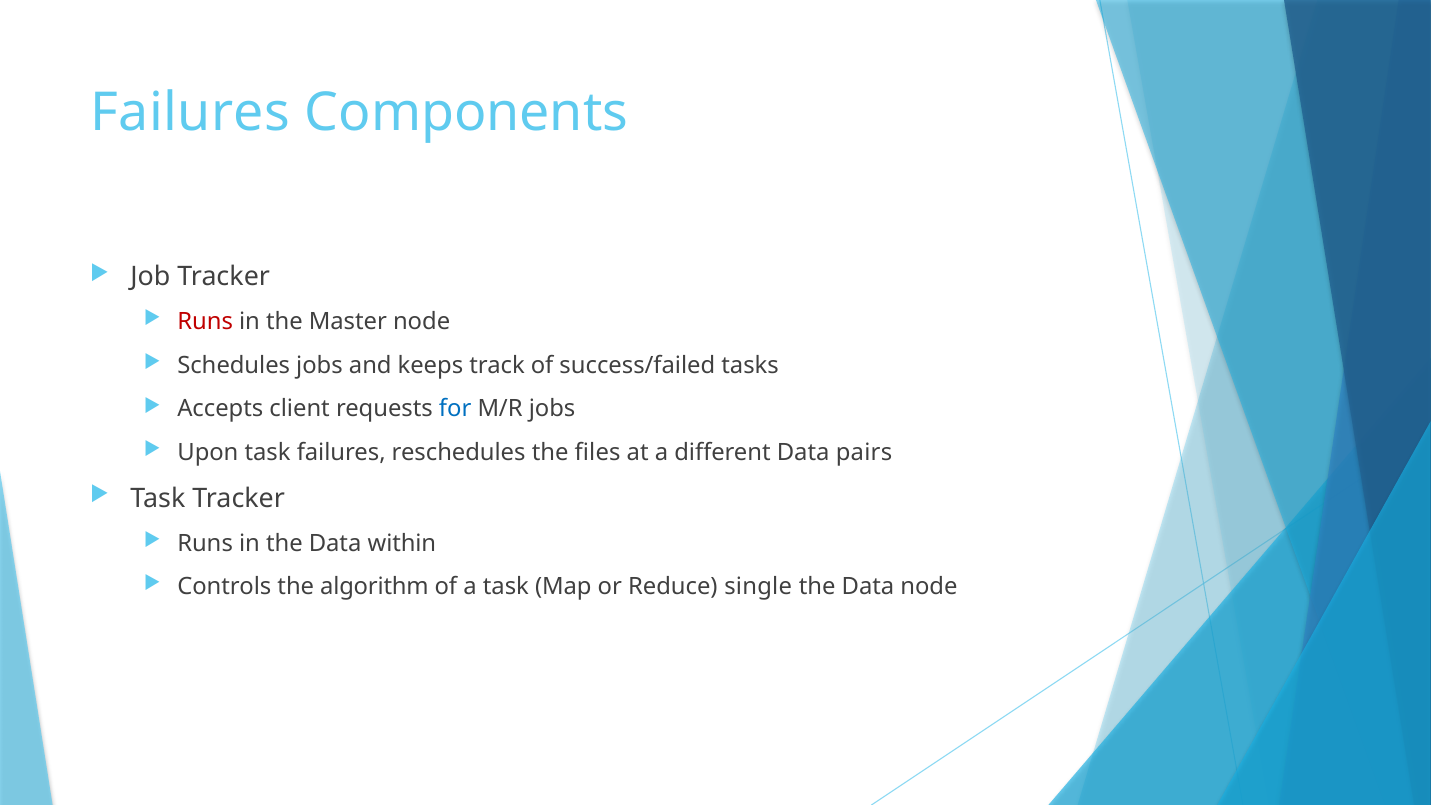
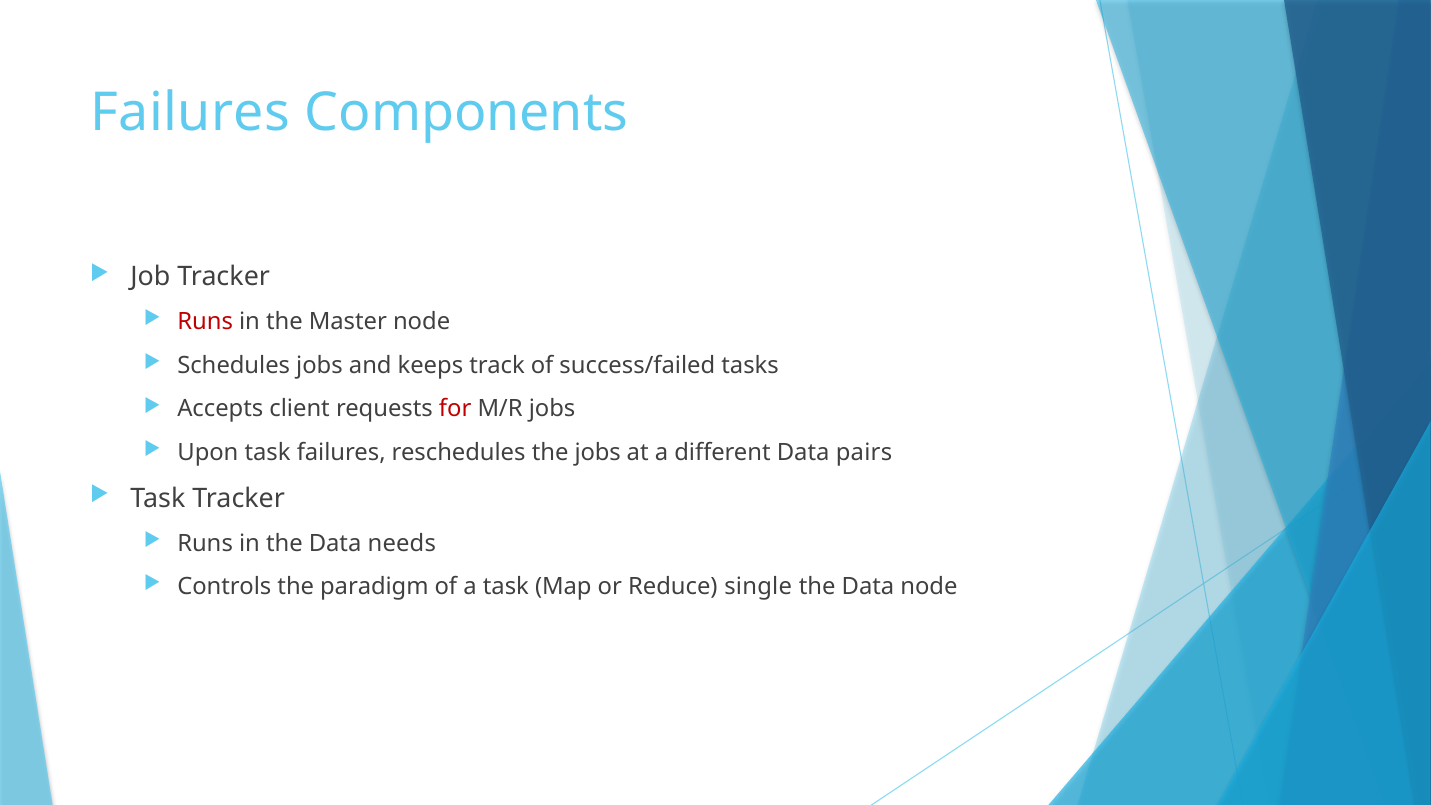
for colour: blue -> red
the files: files -> jobs
within: within -> needs
algorithm: algorithm -> paradigm
